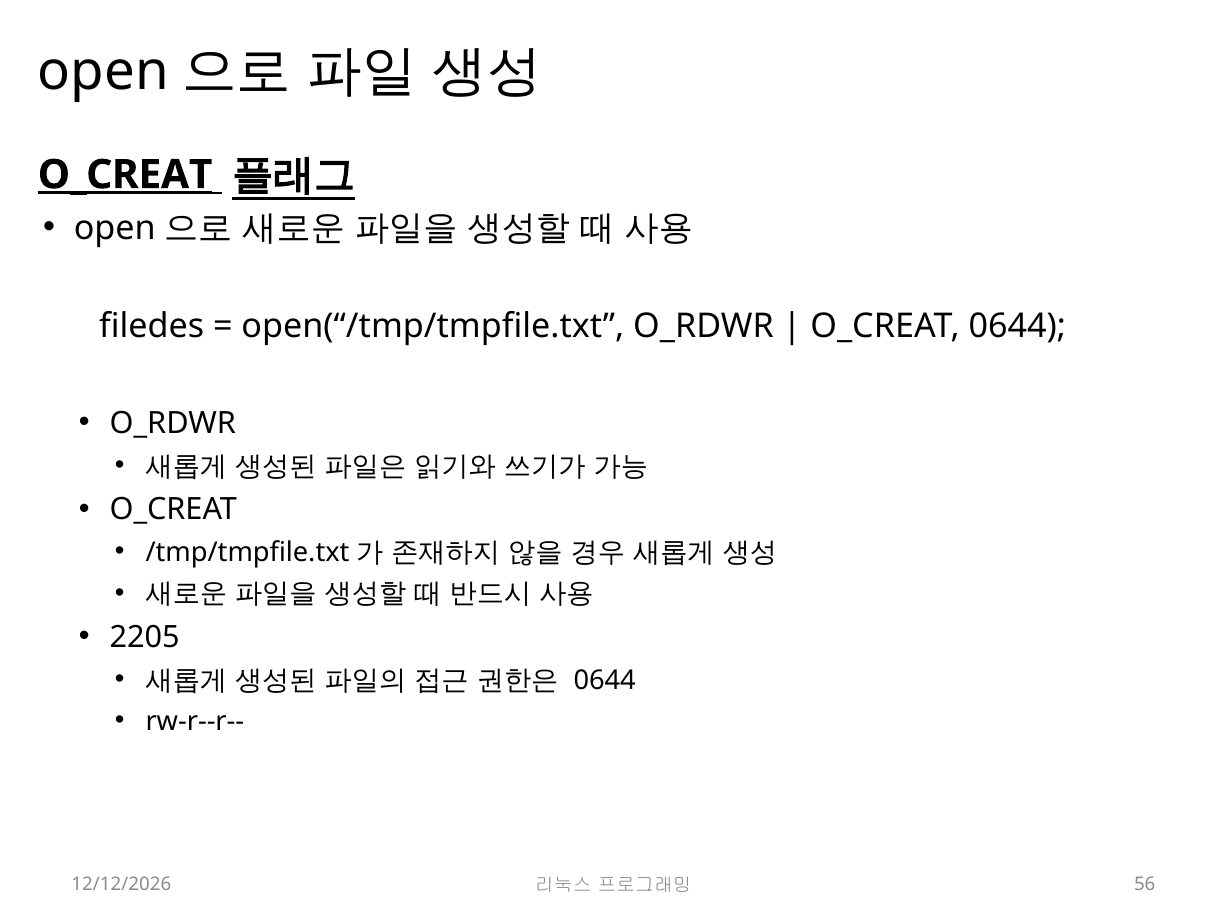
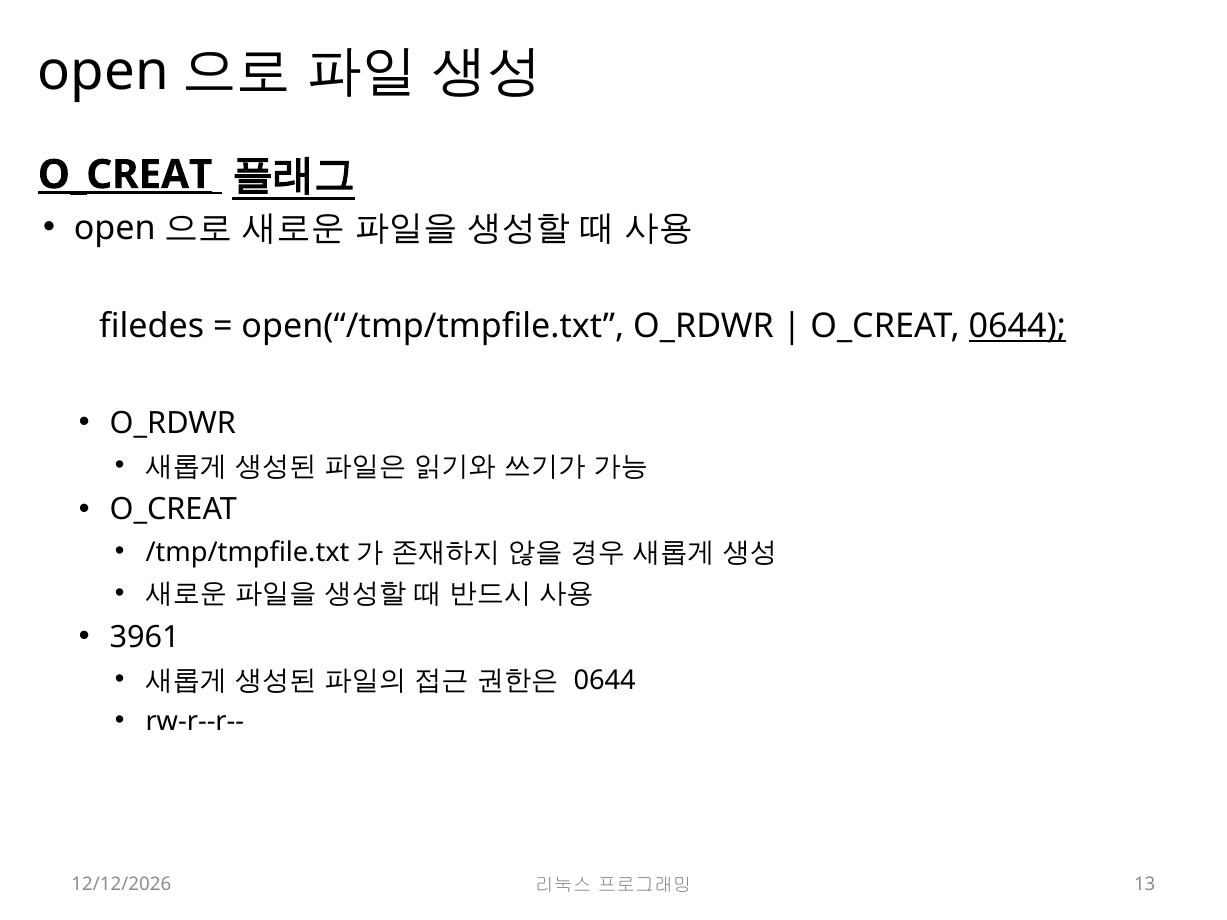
0644 at (1017, 327) underline: none -> present
2205: 2205 -> 3961
56: 56 -> 13
